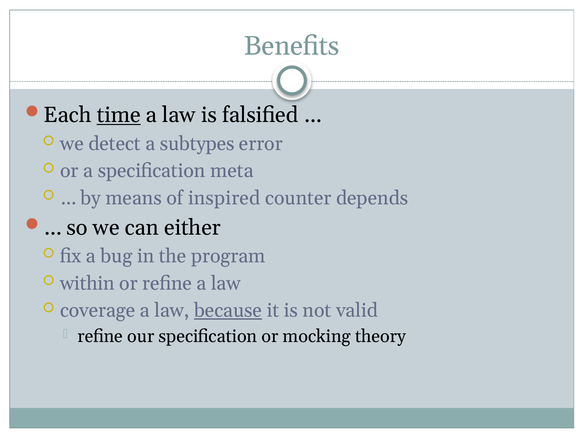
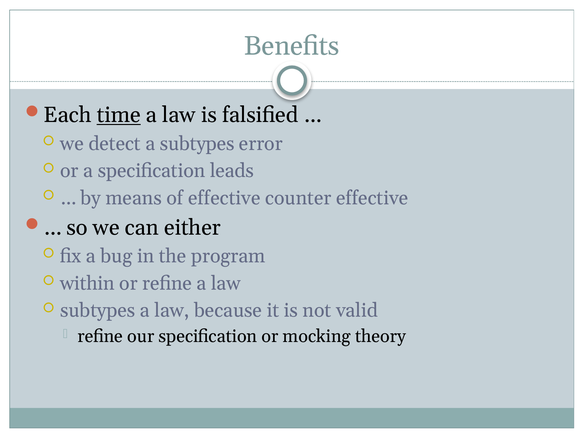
meta: meta -> leads
of inspired: inspired -> effective
counter depends: depends -> effective
coverage at (98, 311): coverage -> subtypes
because underline: present -> none
